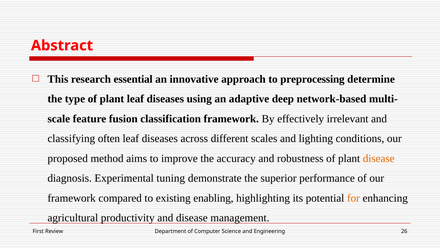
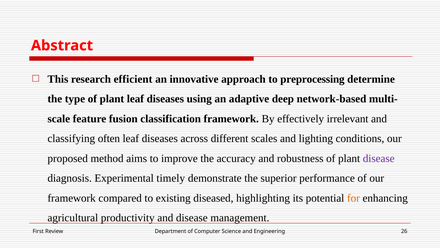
essential: essential -> efficient
disease at (379, 158) colour: orange -> purple
tuning: tuning -> timely
enabling: enabling -> diseased
